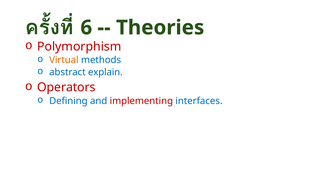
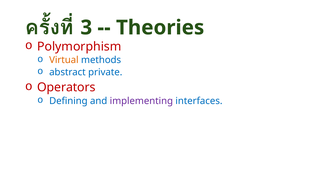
6: 6 -> 3
explain: explain -> private
implementing colour: red -> purple
